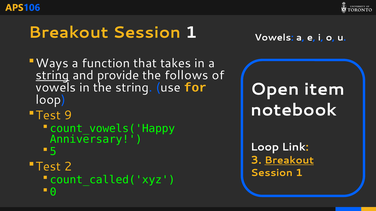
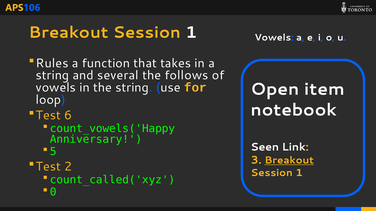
Ways: Ways -> Rules
string at (52, 76) underline: present -> none
provide: provide -> several
9: 9 -> 6
Loop at (265, 147): Loop -> Seen
